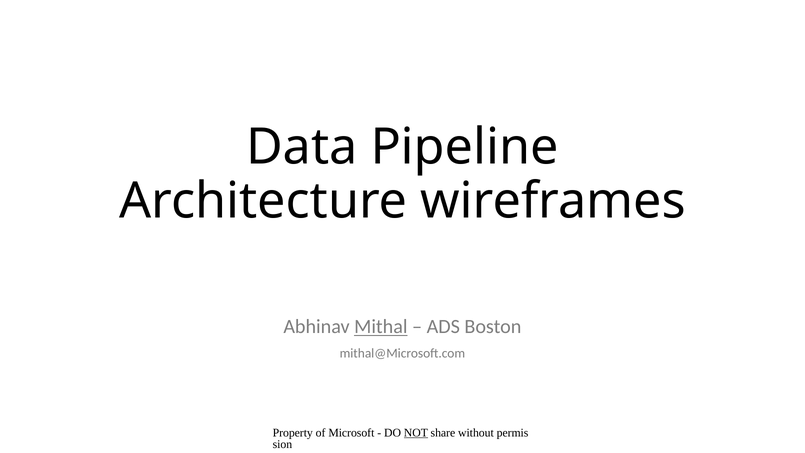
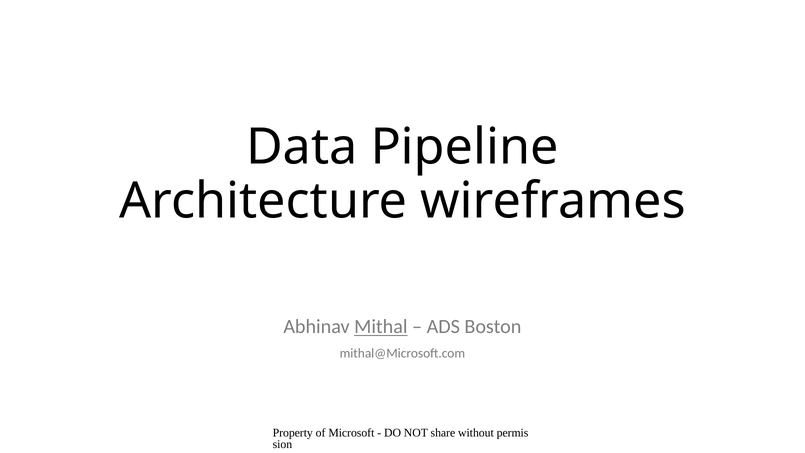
NOT underline: present -> none
